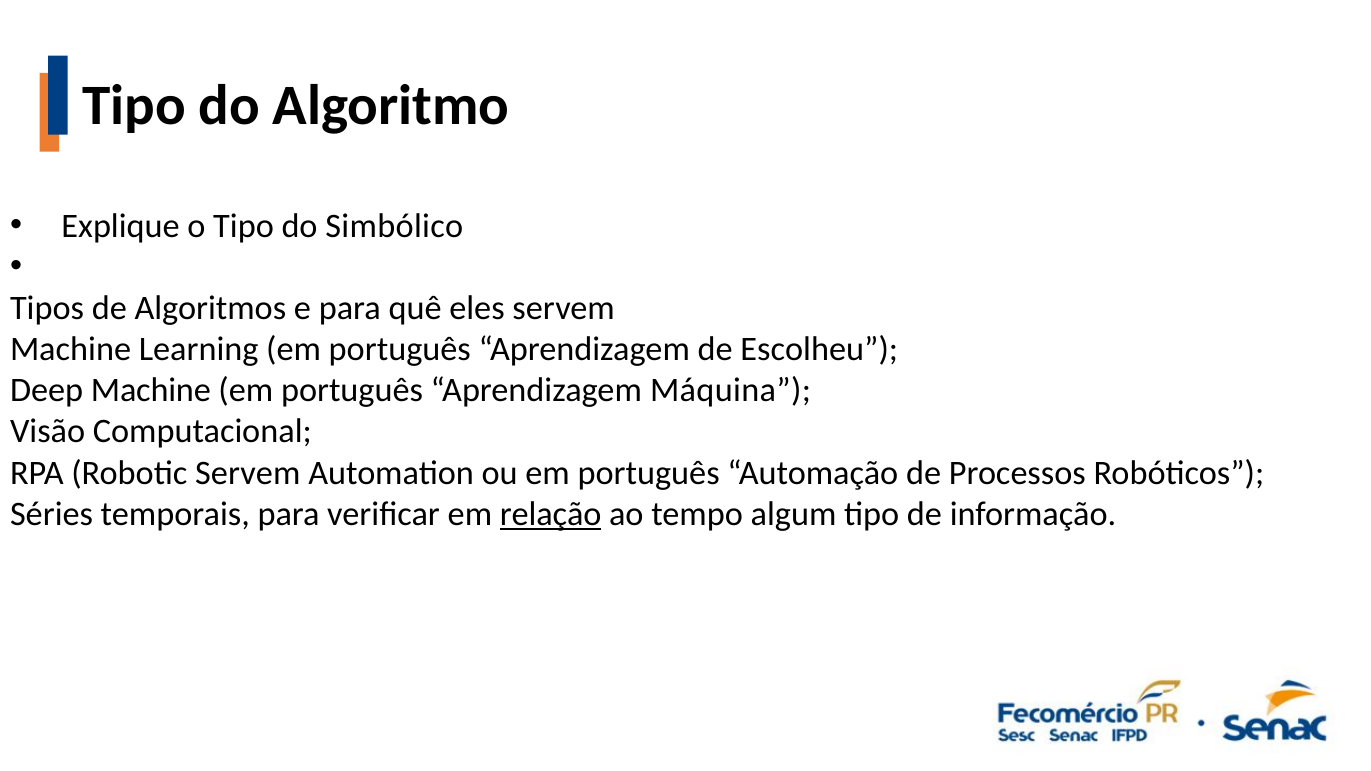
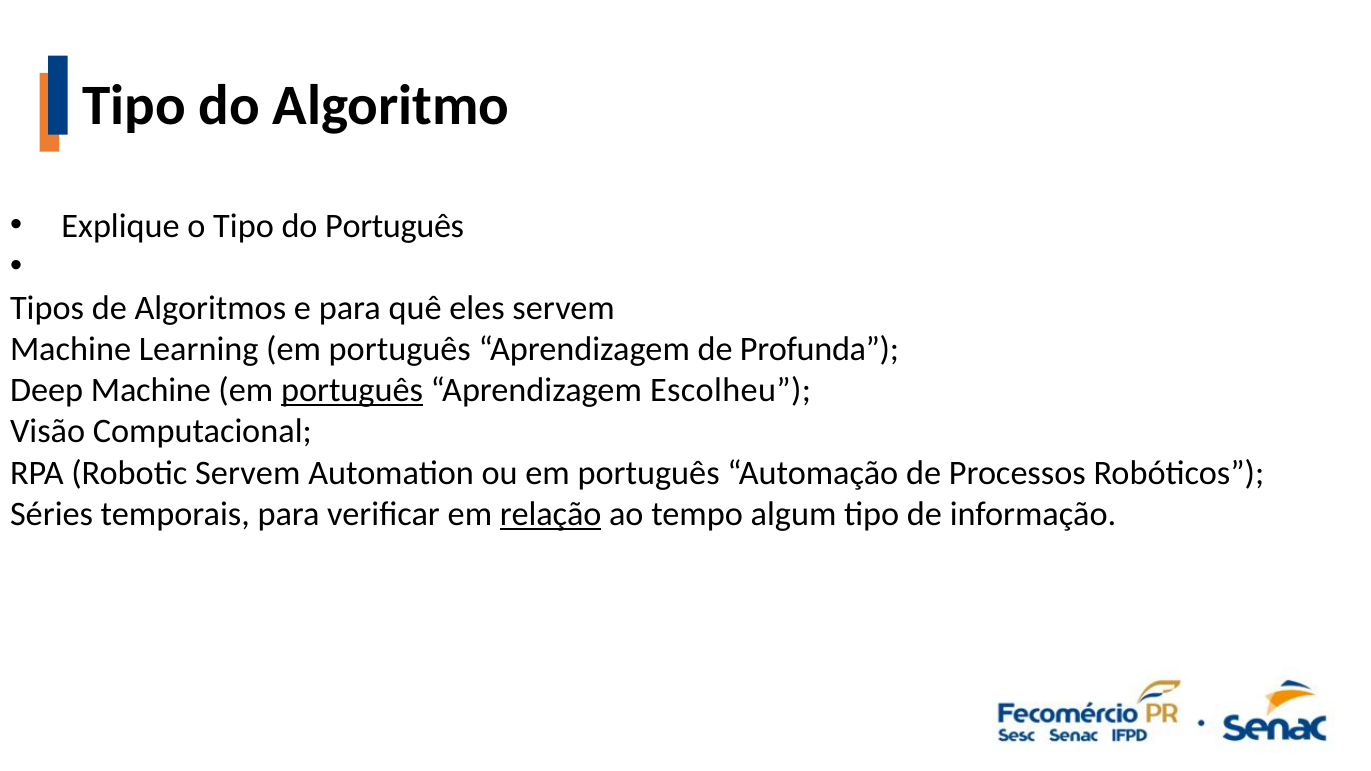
do Simbólico: Simbólico -> Português
Escolheu: Escolheu -> Profunda
português at (352, 391) underline: none -> present
Máquina: Máquina -> Escolheu
